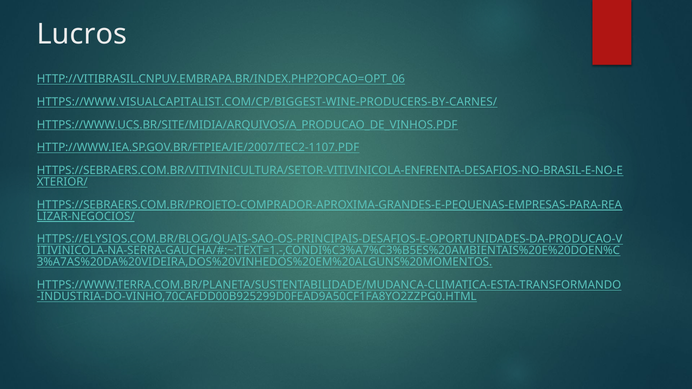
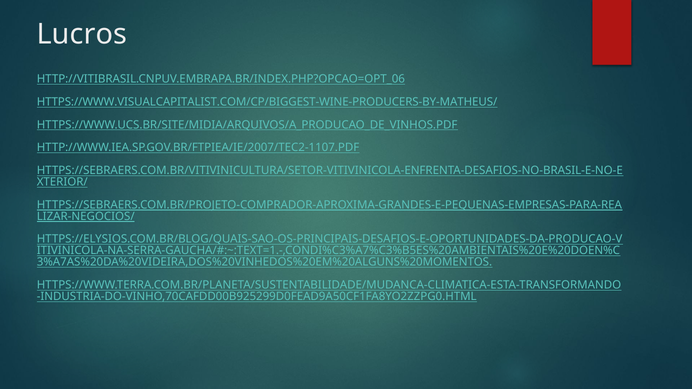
HTTPS://WWW.VISUALCAPITALIST.COM/CP/BIGGEST-WINE-PRODUCERS-BY-CARNES/: HTTPS://WWW.VISUALCAPITALIST.COM/CP/BIGGEST-WINE-PRODUCERS-BY-CARNES/ -> HTTPS://WWW.VISUALCAPITALIST.COM/CP/BIGGEST-WINE-PRODUCERS-BY-MATHEUS/
